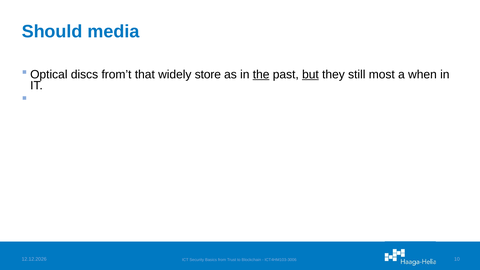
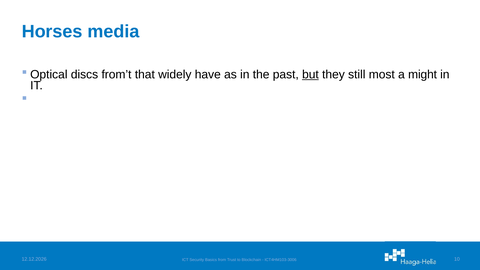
Should: Should -> Horses
store: store -> have
the underline: present -> none
when: when -> might
